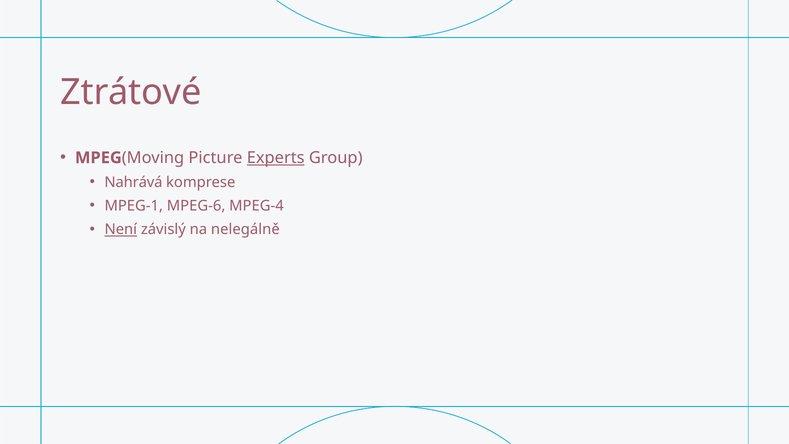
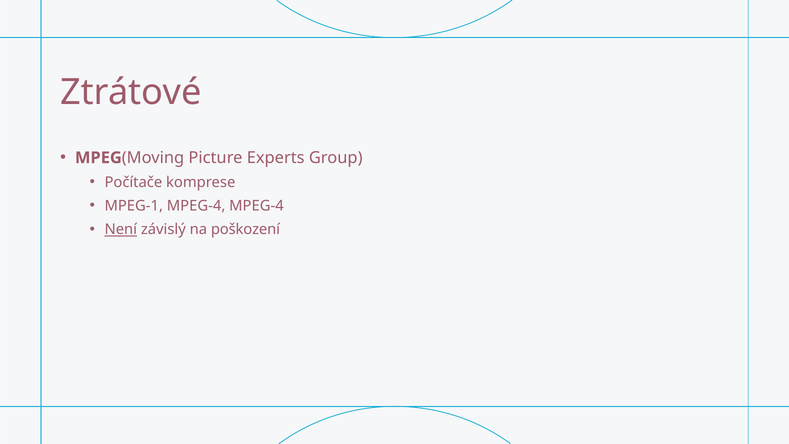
Experts underline: present -> none
Nahrává: Nahrává -> Počítače
MPEG-1 MPEG-6: MPEG-6 -> MPEG-4
nelegálně: nelegálně -> poškození
